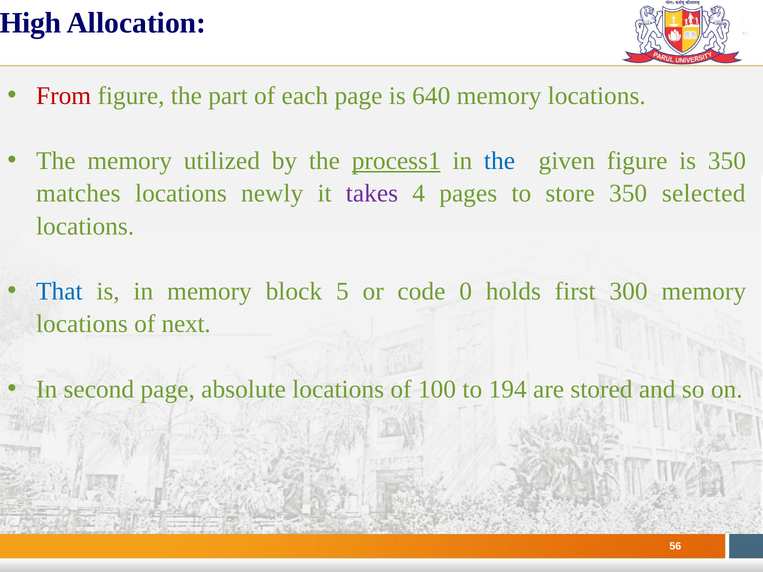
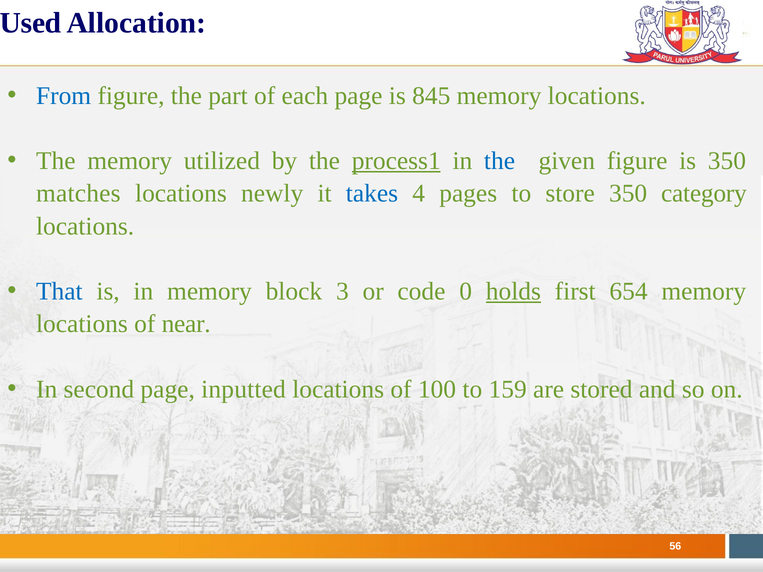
High: High -> Used
From colour: red -> blue
640: 640 -> 845
takes colour: purple -> blue
selected: selected -> category
5: 5 -> 3
holds underline: none -> present
300: 300 -> 654
next: next -> near
absolute: absolute -> inputted
194: 194 -> 159
